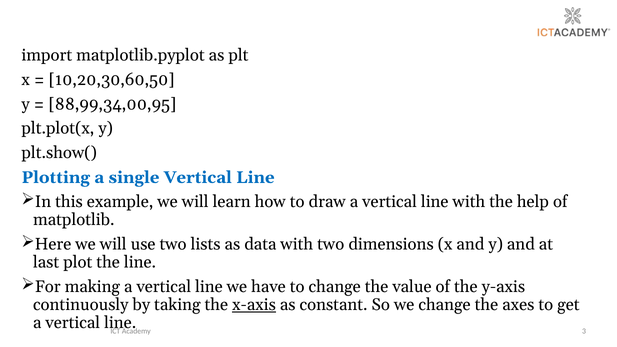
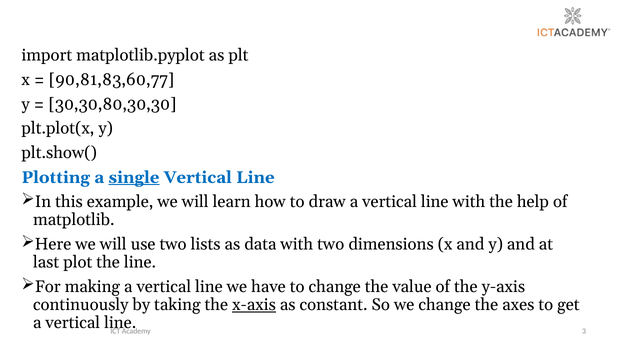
10,20,30,60,50: 10,20,30,60,50 -> 90,81,83,60,77
88,99,34,00,95: 88,99,34,00,95 -> 30,30,80,30,30
single underline: none -> present
